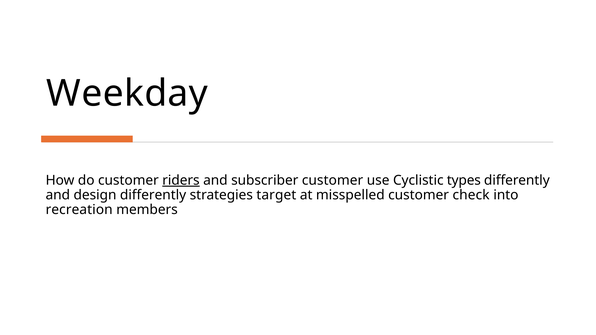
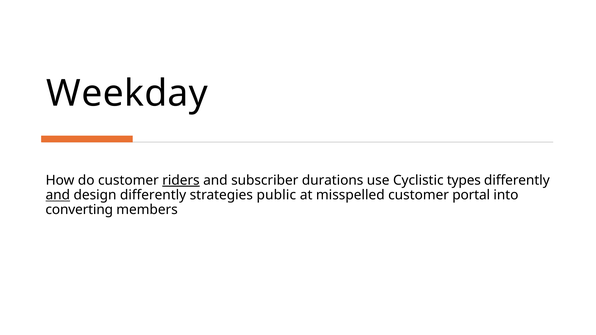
subscriber customer: customer -> durations
and at (58, 195) underline: none -> present
target: target -> public
check: check -> portal
recreation: recreation -> converting
